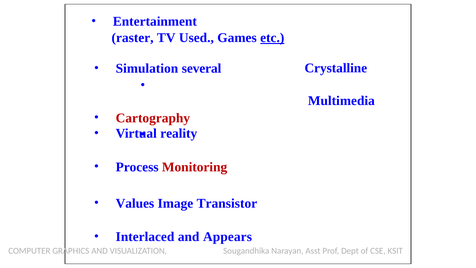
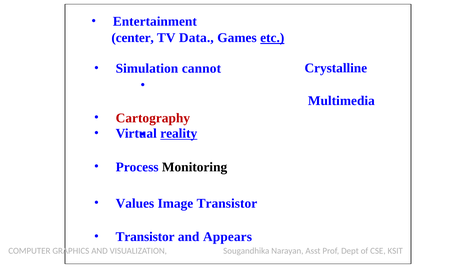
raster: raster -> center
Used: Used -> Data
several: several -> cannot
reality underline: none -> present
Monitoring colour: red -> black
Interlaced at (145, 237): Interlaced -> Transistor
